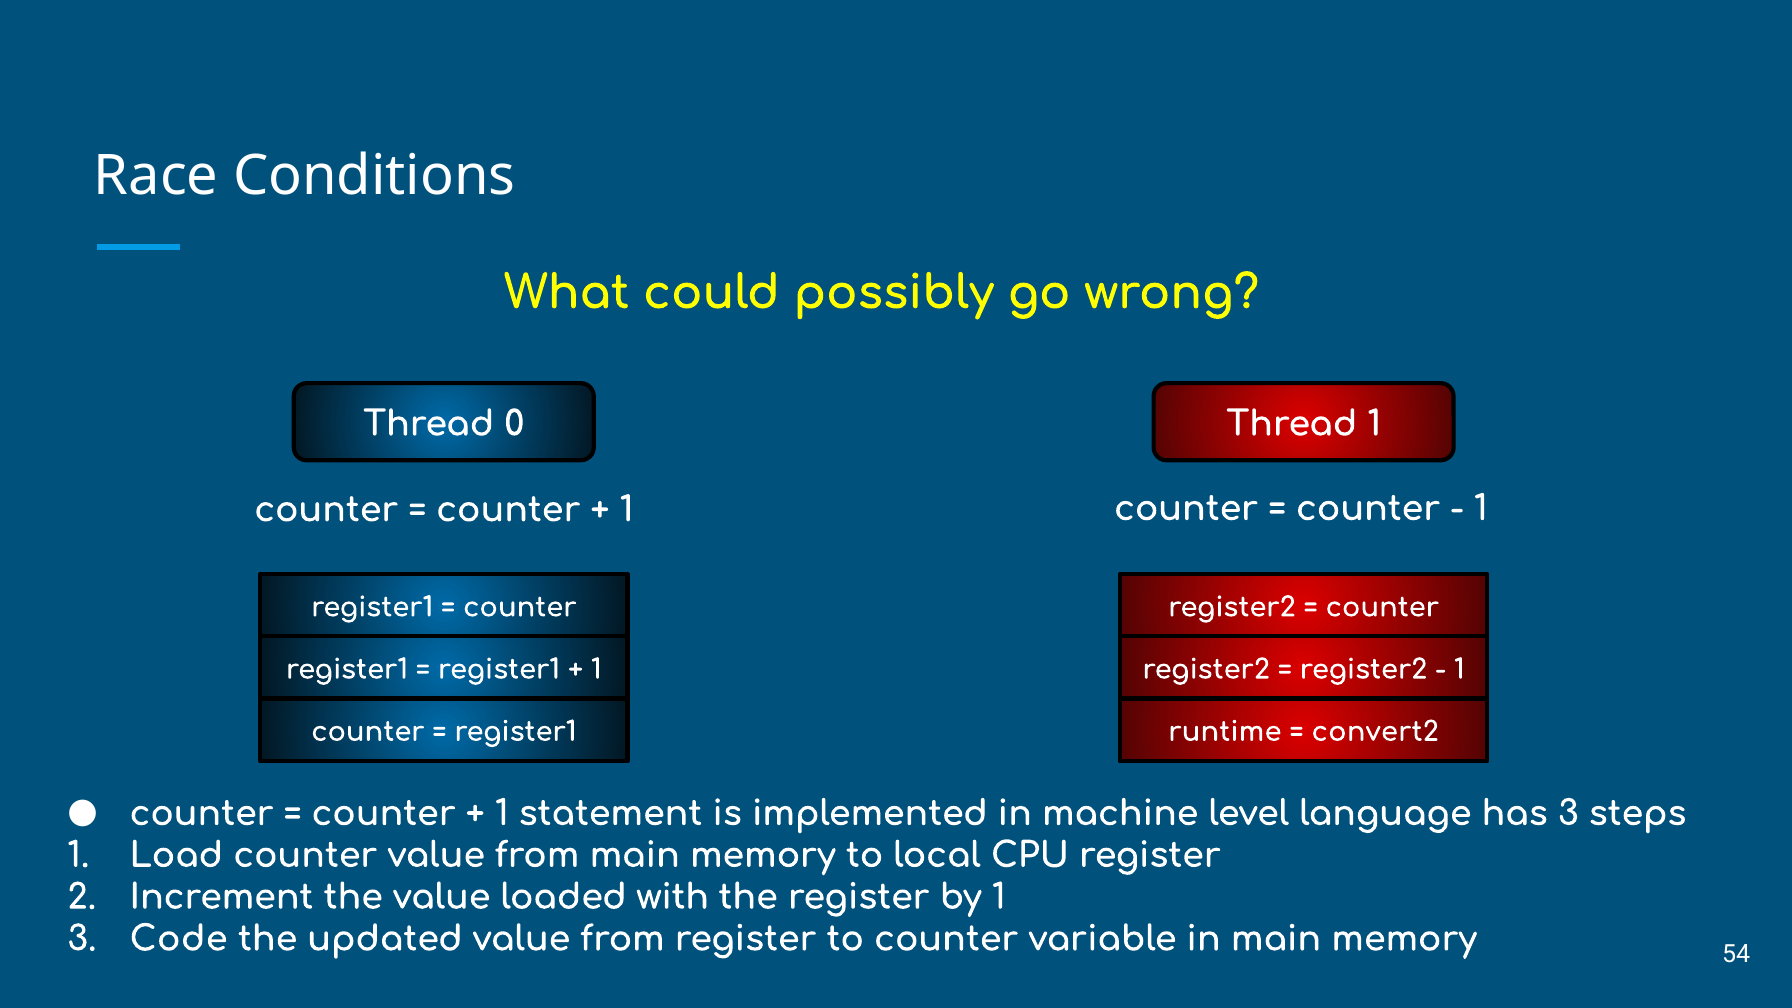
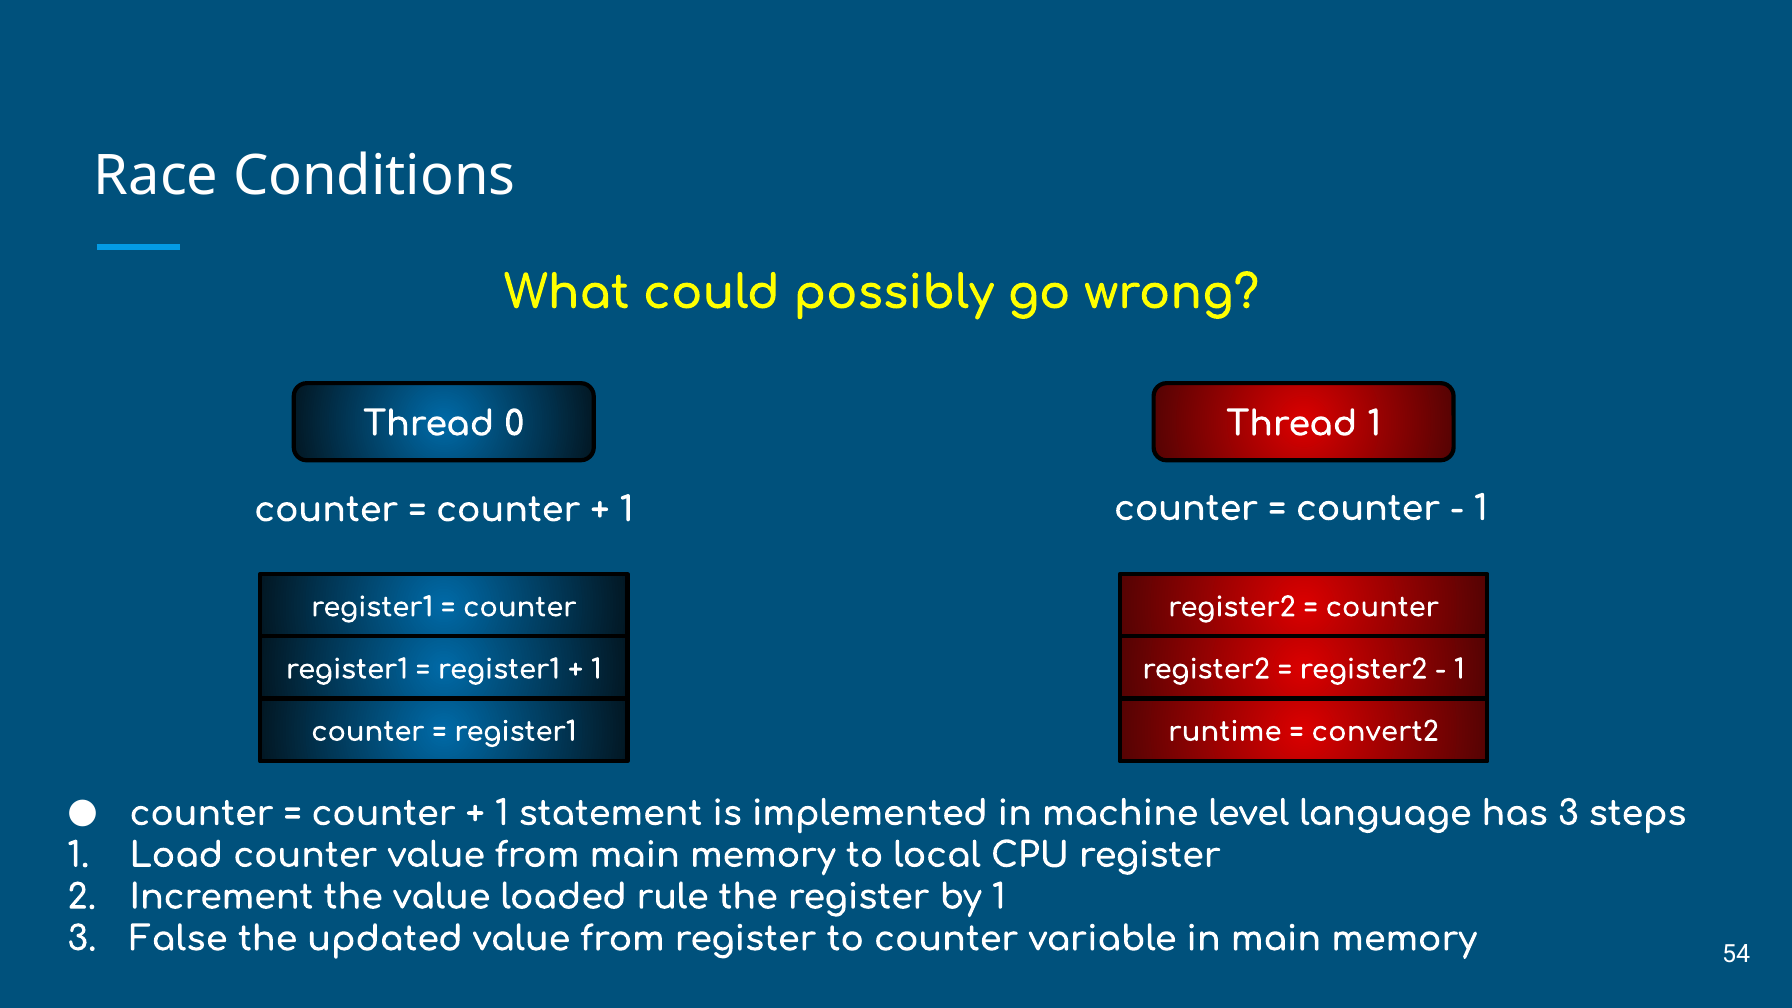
with: with -> rule
Code: Code -> False
